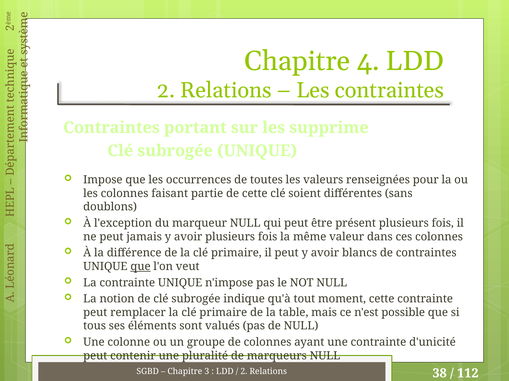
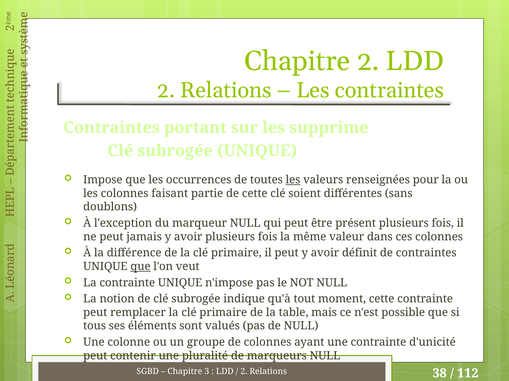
Chapitre 4: 4 -> 2
les at (293, 180) underline: none -> present
blancs: blancs -> définit
